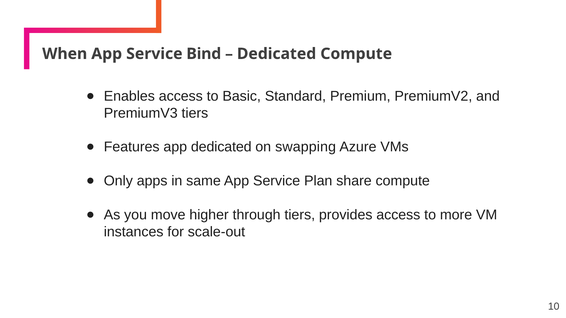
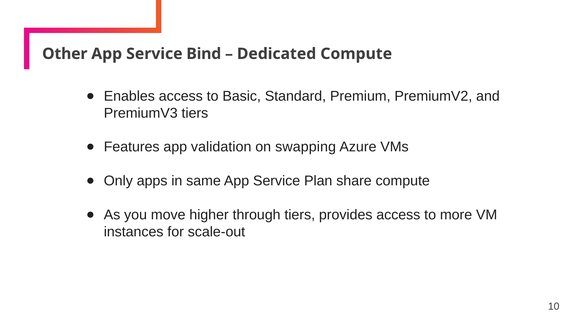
When: When -> Other
app dedicated: dedicated -> validation
